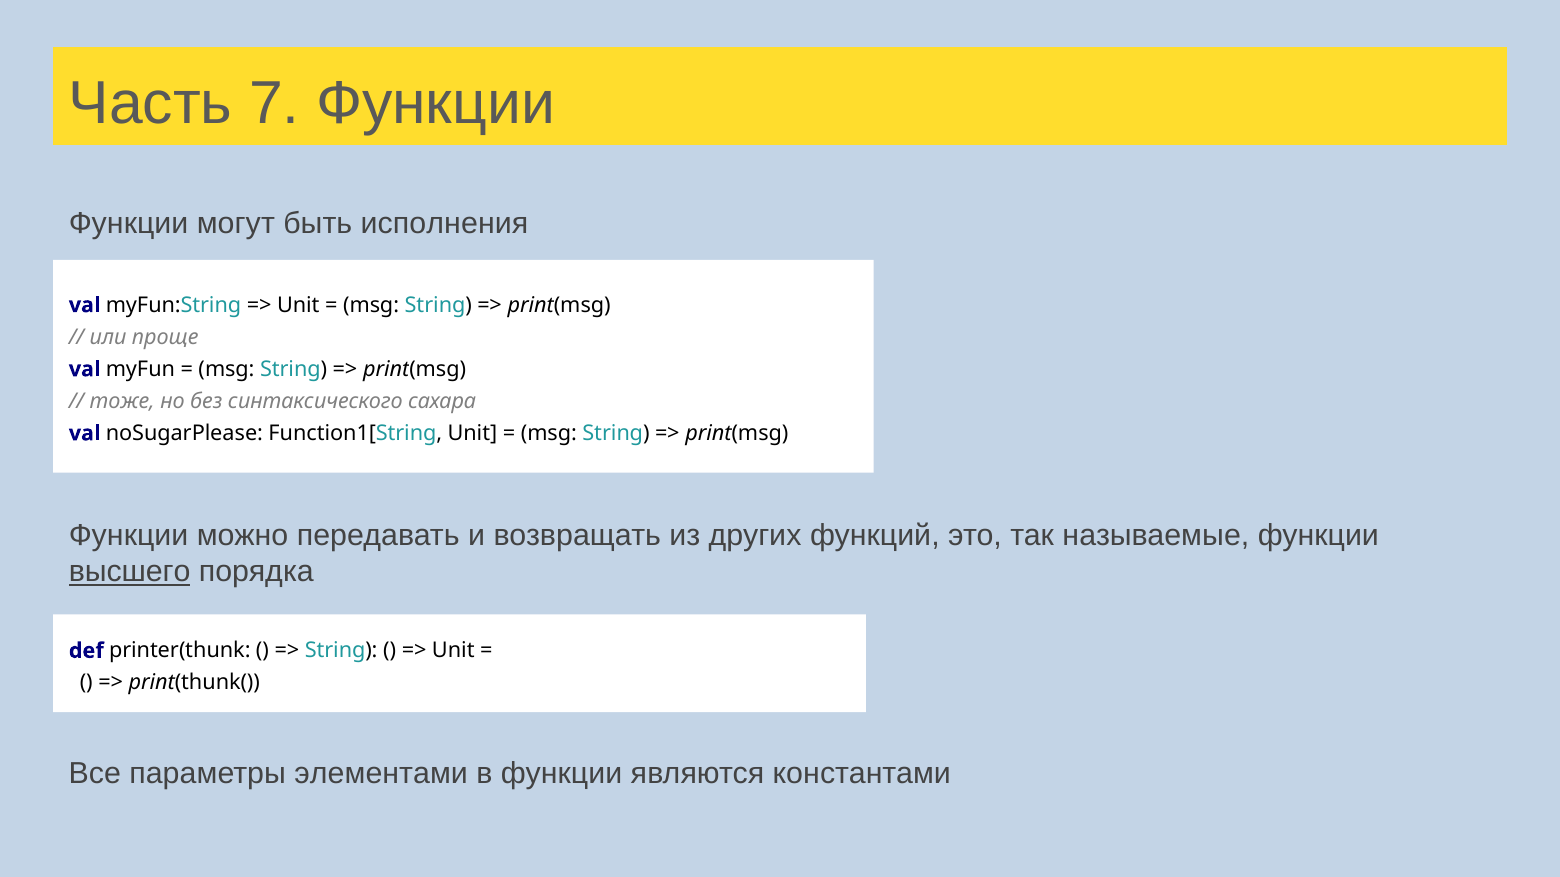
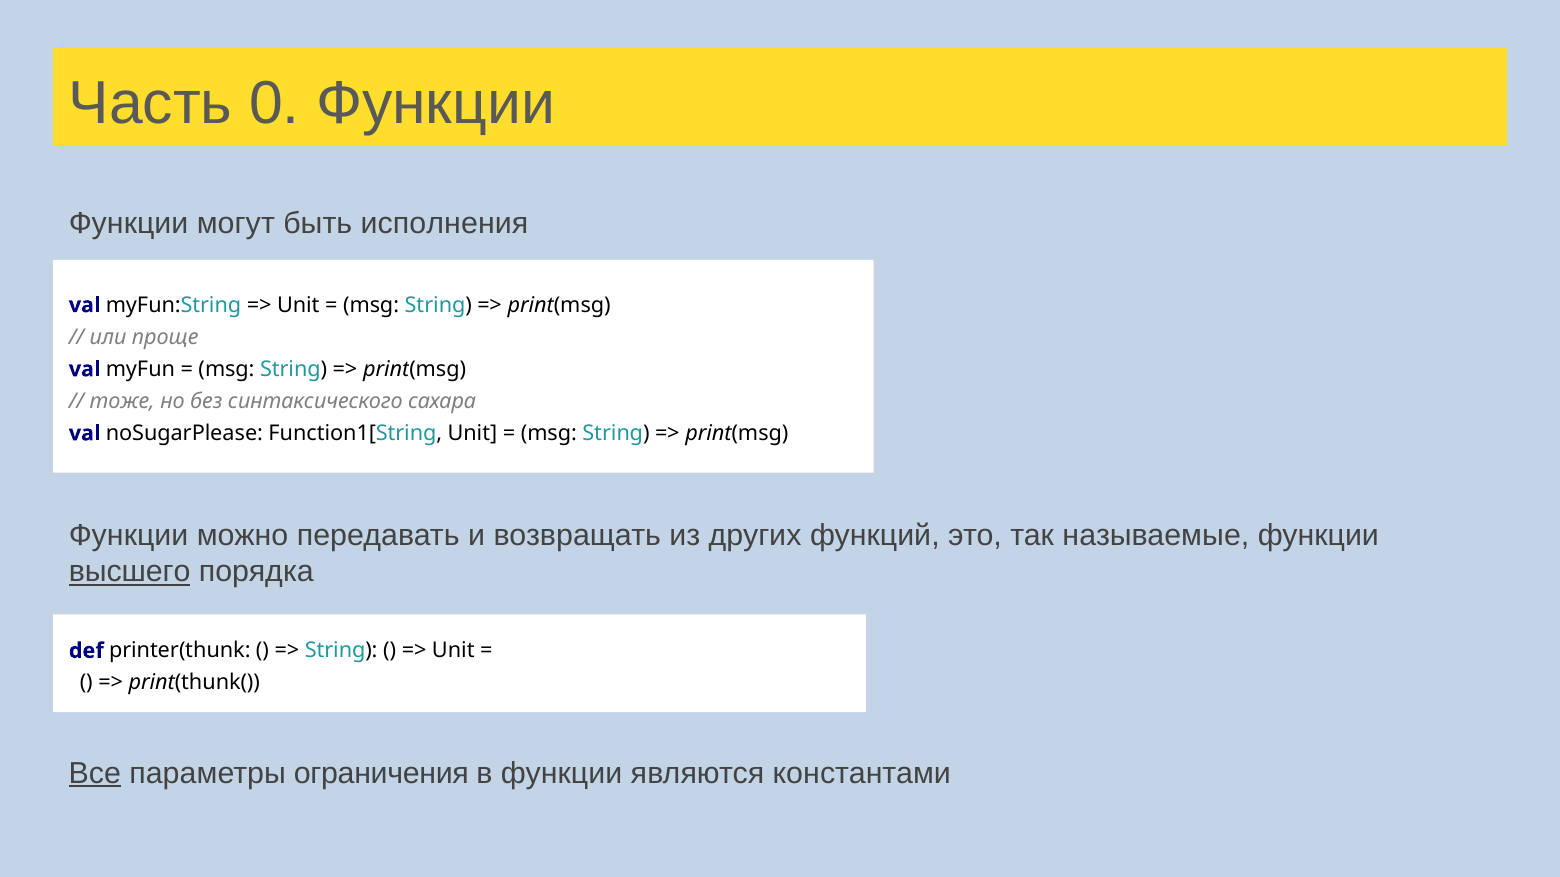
7: 7 -> 0
Все underline: none -> present
элементами: элементами -> ограничения
